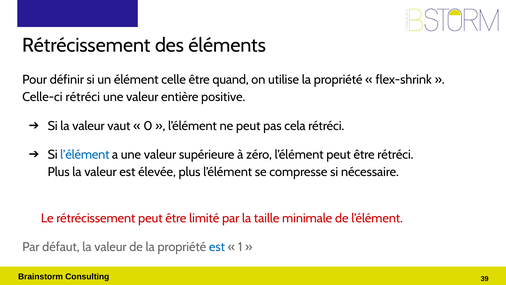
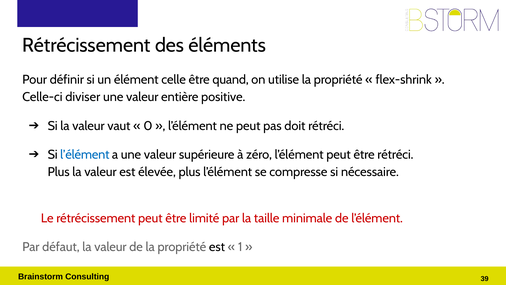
Celle-ci rétréci: rétréci -> diviser
cela: cela -> doit
est at (217, 247) colour: blue -> black
